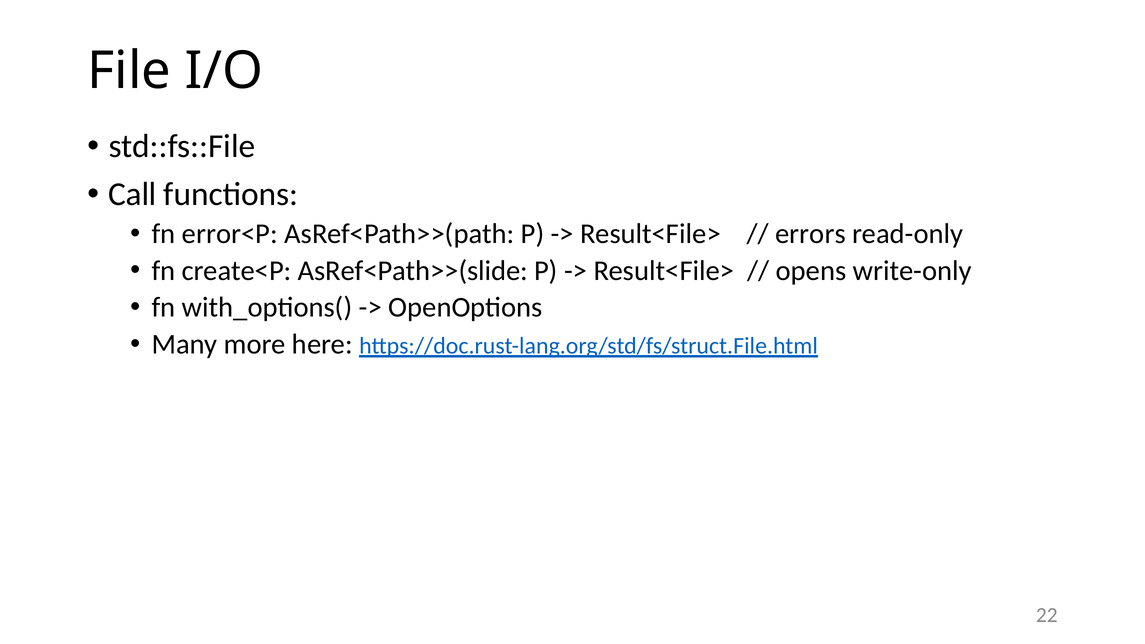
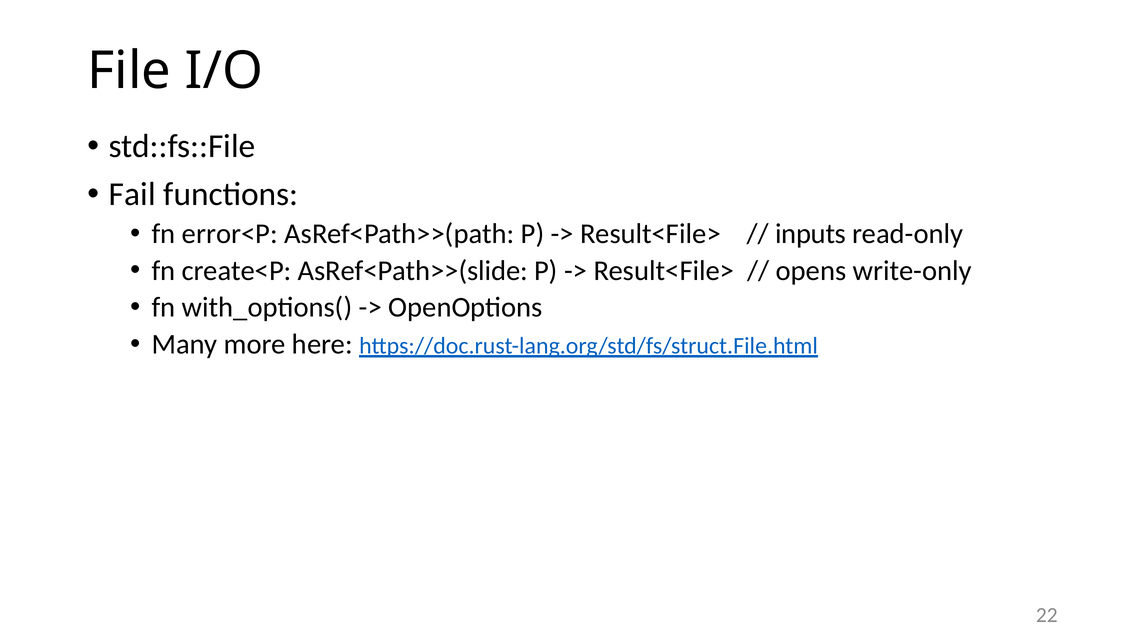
Call: Call -> Fail
errors: errors -> inputs
